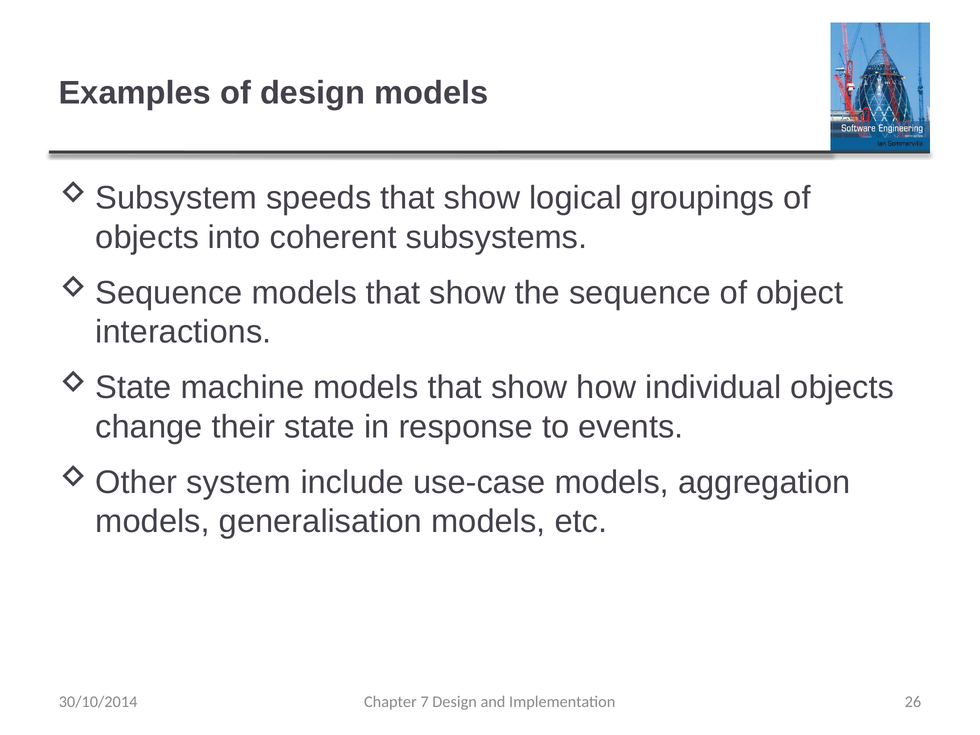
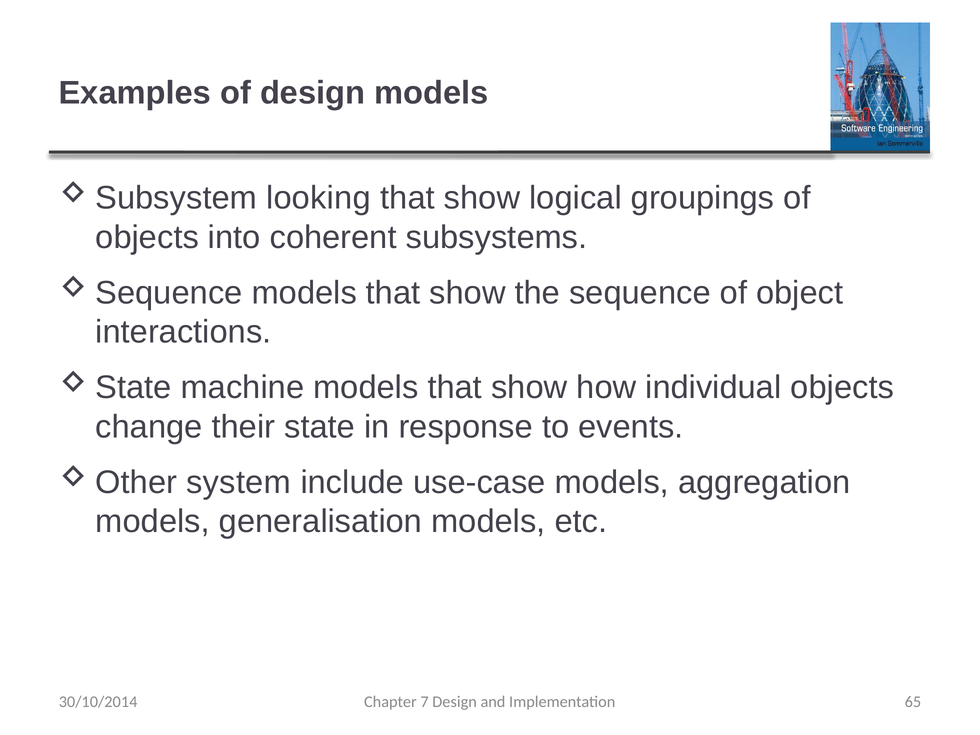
speeds: speeds -> looking
26: 26 -> 65
